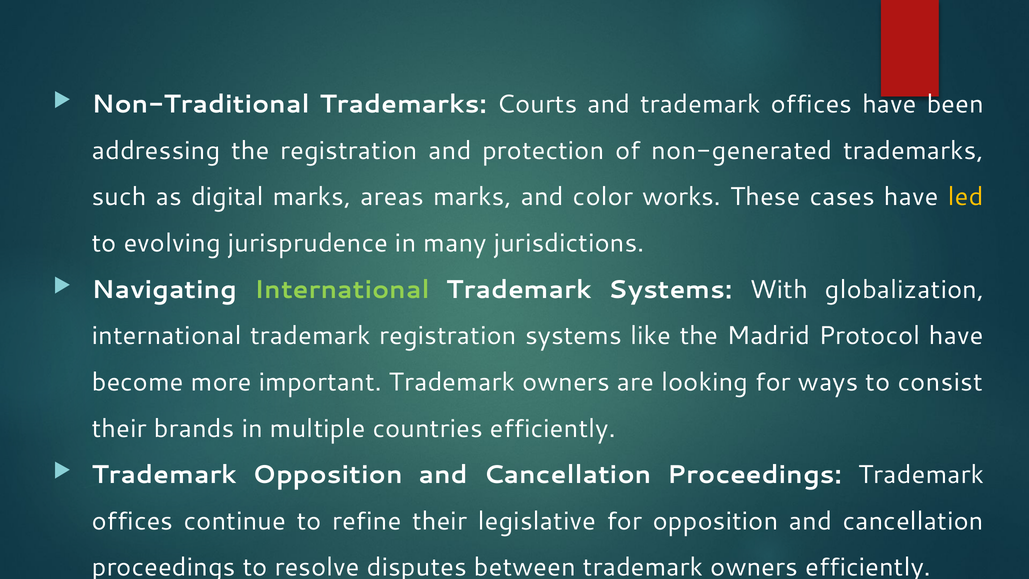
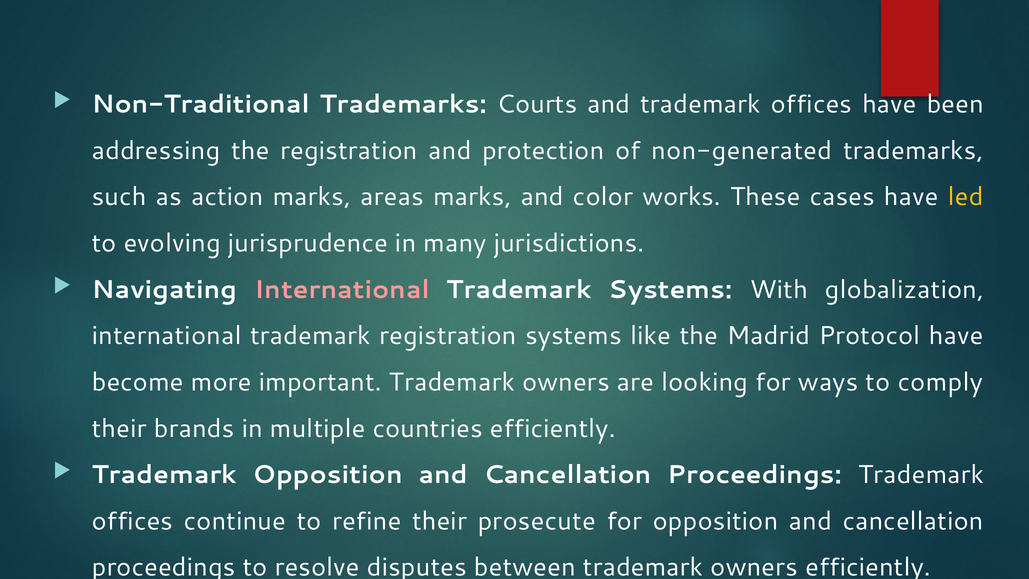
digital: digital -> action
International at (342, 289) colour: light green -> pink
consist: consist -> comply
legislative: legislative -> prosecute
